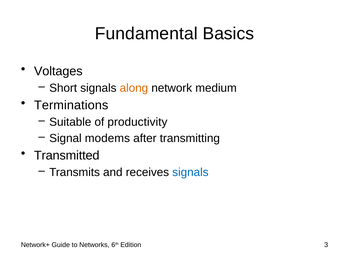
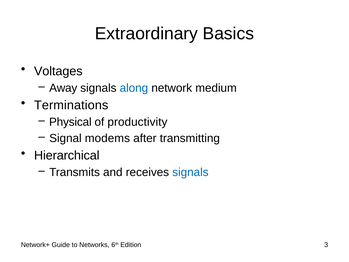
Fundamental: Fundamental -> Extraordinary
Short: Short -> Away
along colour: orange -> blue
Suitable: Suitable -> Physical
Transmitted: Transmitted -> Hierarchical
